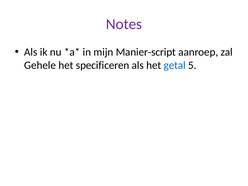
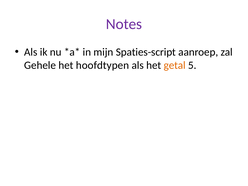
Manier-script: Manier-script -> Spaties-script
specificeren: specificeren -> hoofdtypen
getal colour: blue -> orange
